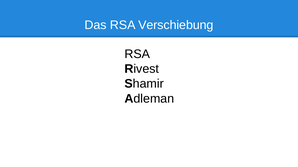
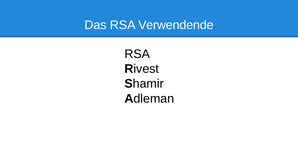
Verschiebung: Verschiebung -> Verwendende
